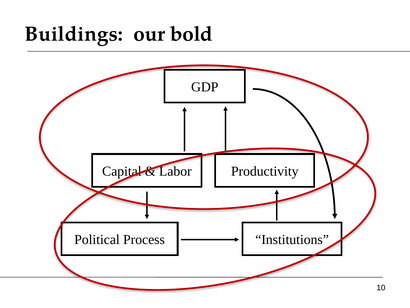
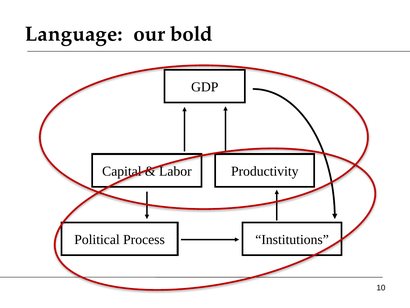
Buildings: Buildings -> Language
